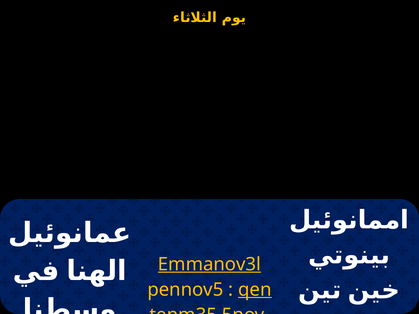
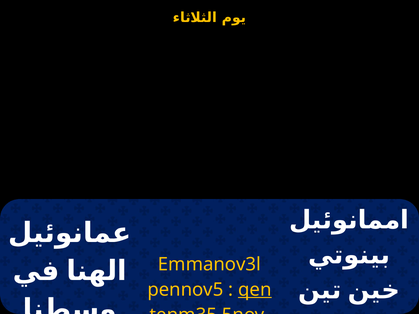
Emmanov3l underline: present -> none
